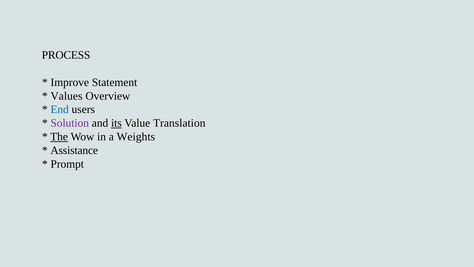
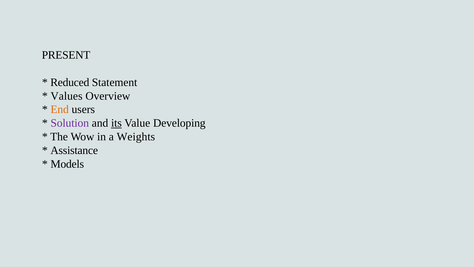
PROCESS: PROCESS -> PRESENT
Improve: Improve -> Reduced
End colour: blue -> orange
Translation: Translation -> Developing
The underline: present -> none
Prompt: Prompt -> Models
